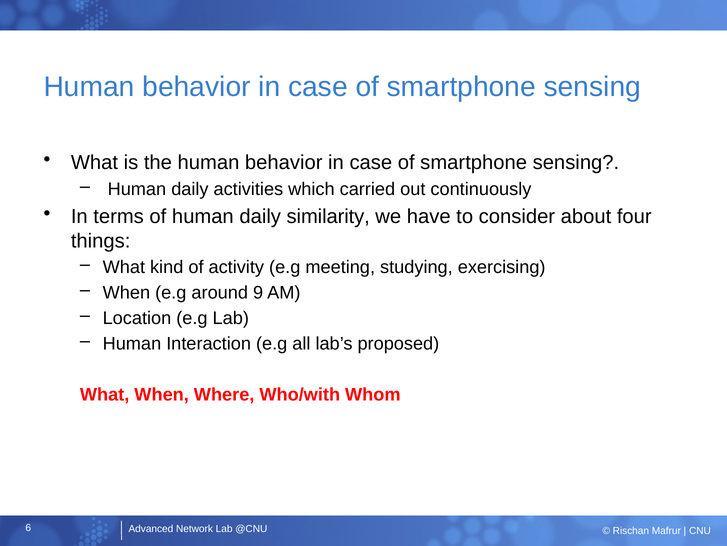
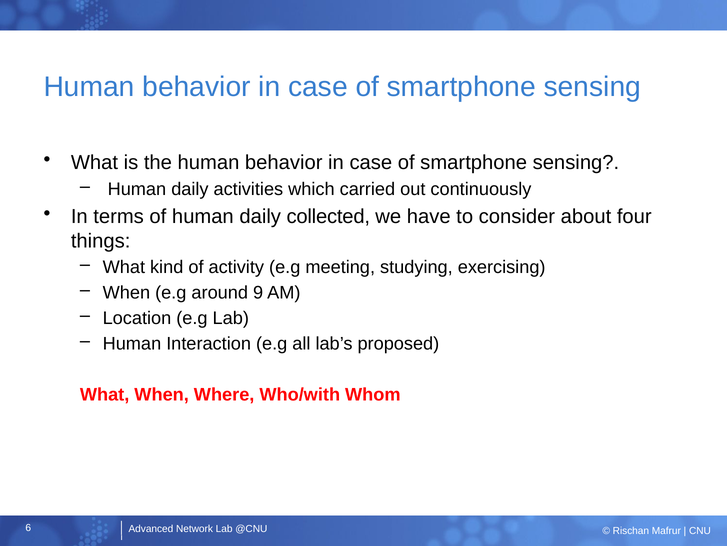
similarity: similarity -> collected
